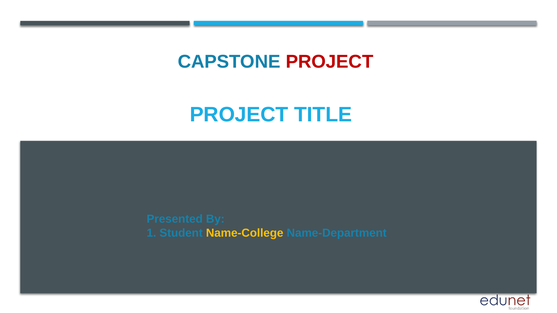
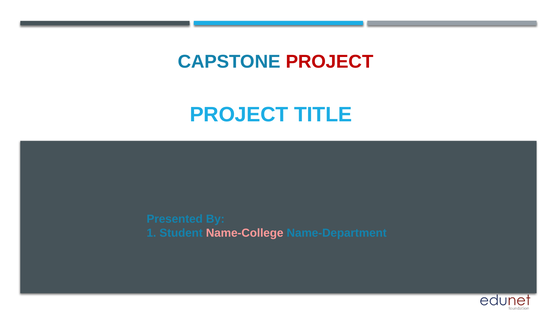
Name-College colour: yellow -> pink
